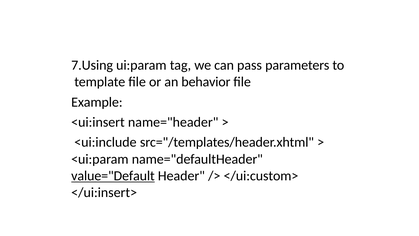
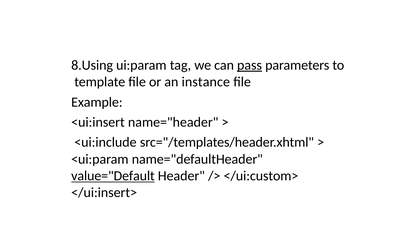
7.Using: 7.Using -> 8.Using
pass underline: none -> present
behavior: behavior -> instance
